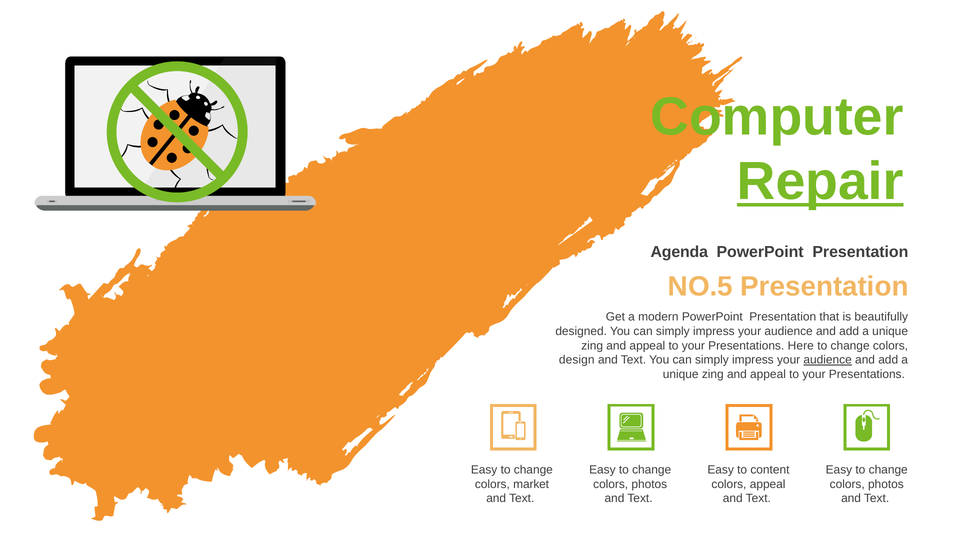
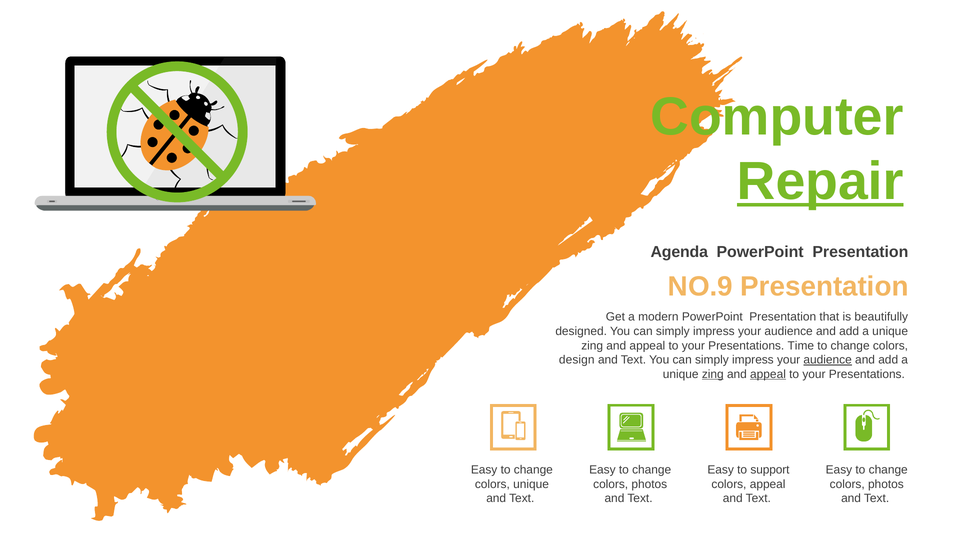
NO.5: NO.5 -> NO.9
Here: Here -> Time
zing at (713, 374) underline: none -> present
appeal at (768, 374) underline: none -> present
content: content -> support
colors market: market -> unique
